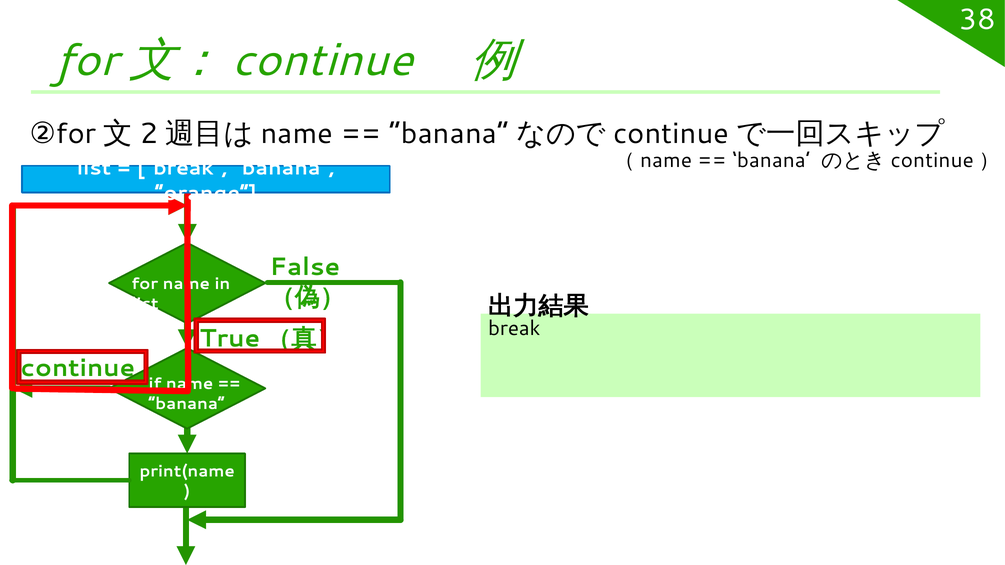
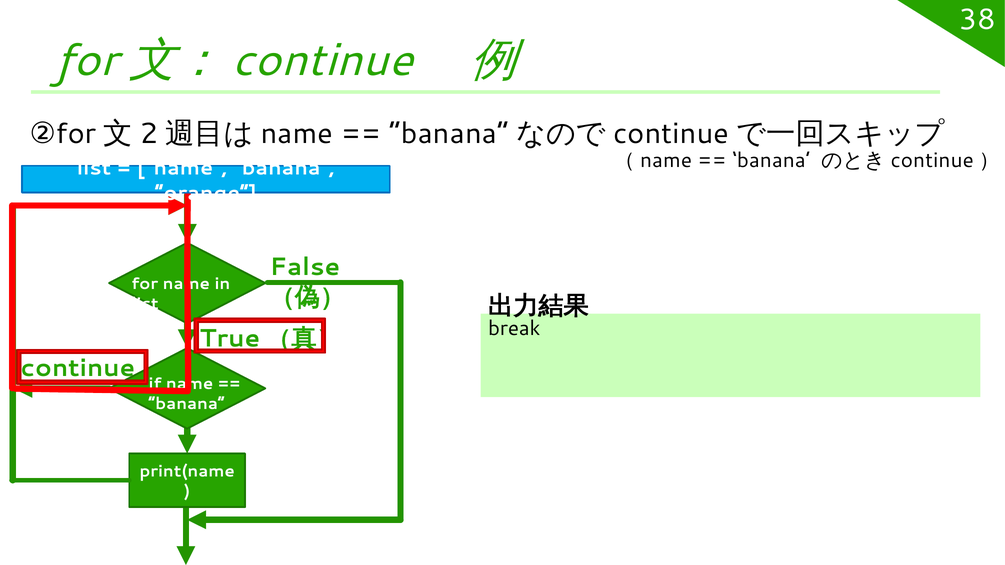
break at (182, 168): break -> name
